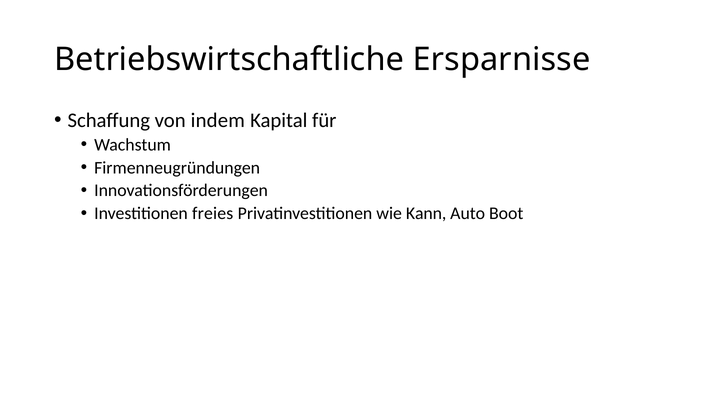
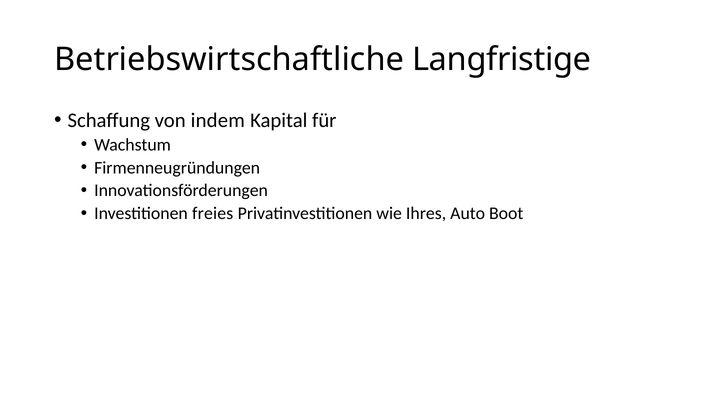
Ersparnisse: Ersparnisse -> Langfristige
Kann: Kann -> Ihres
